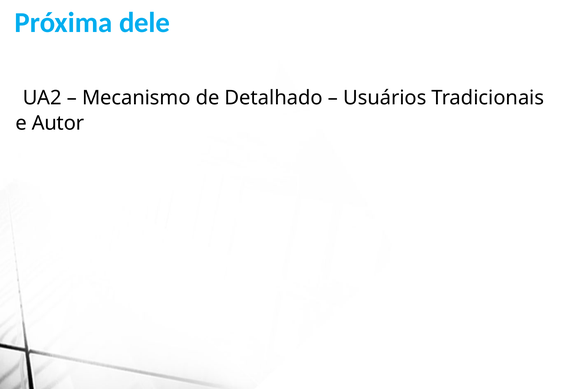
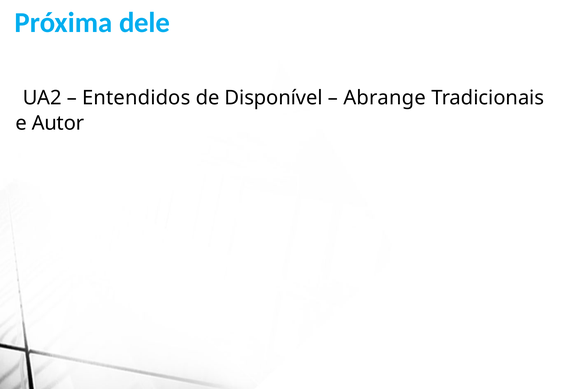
Mecanismo: Mecanismo -> Entendidos
Detalhado: Detalhado -> Disponível
Usuários: Usuários -> Abrange
